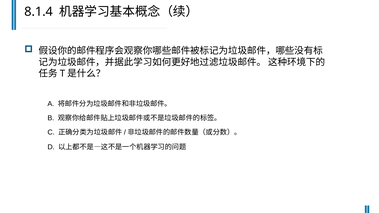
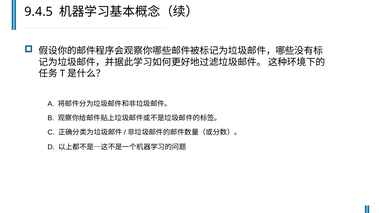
8.1.4: 8.1.4 -> 9.4.5
